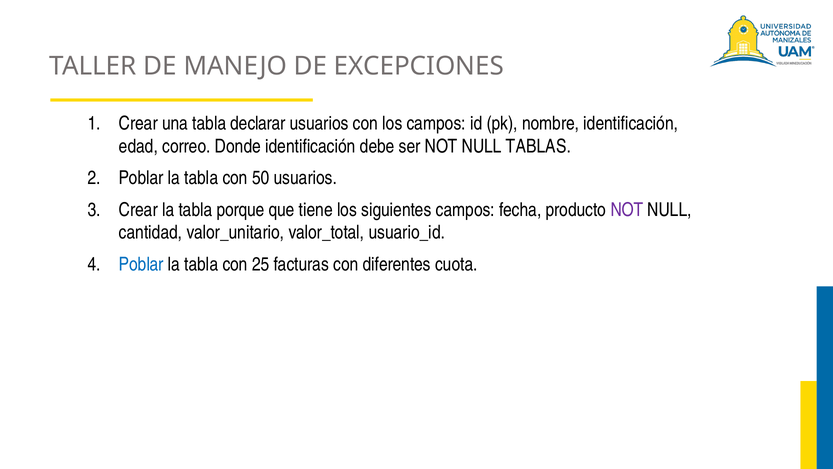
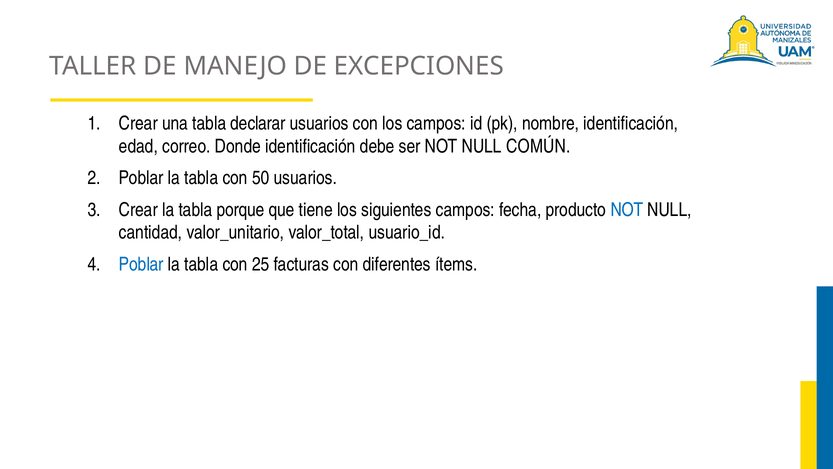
TABLAS: TABLAS -> COMÚN
NOT at (627, 210) colour: purple -> blue
cuota: cuota -> ítems
